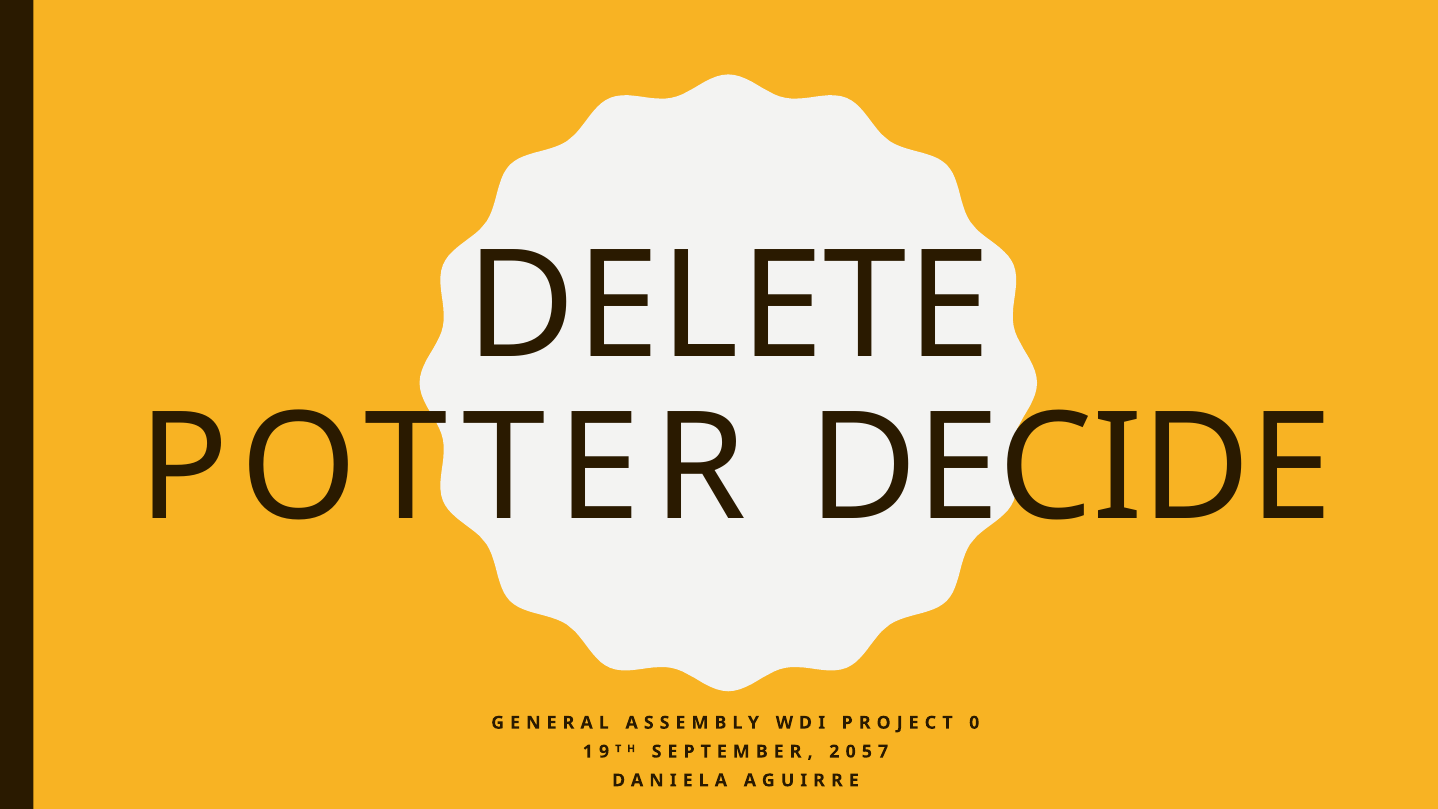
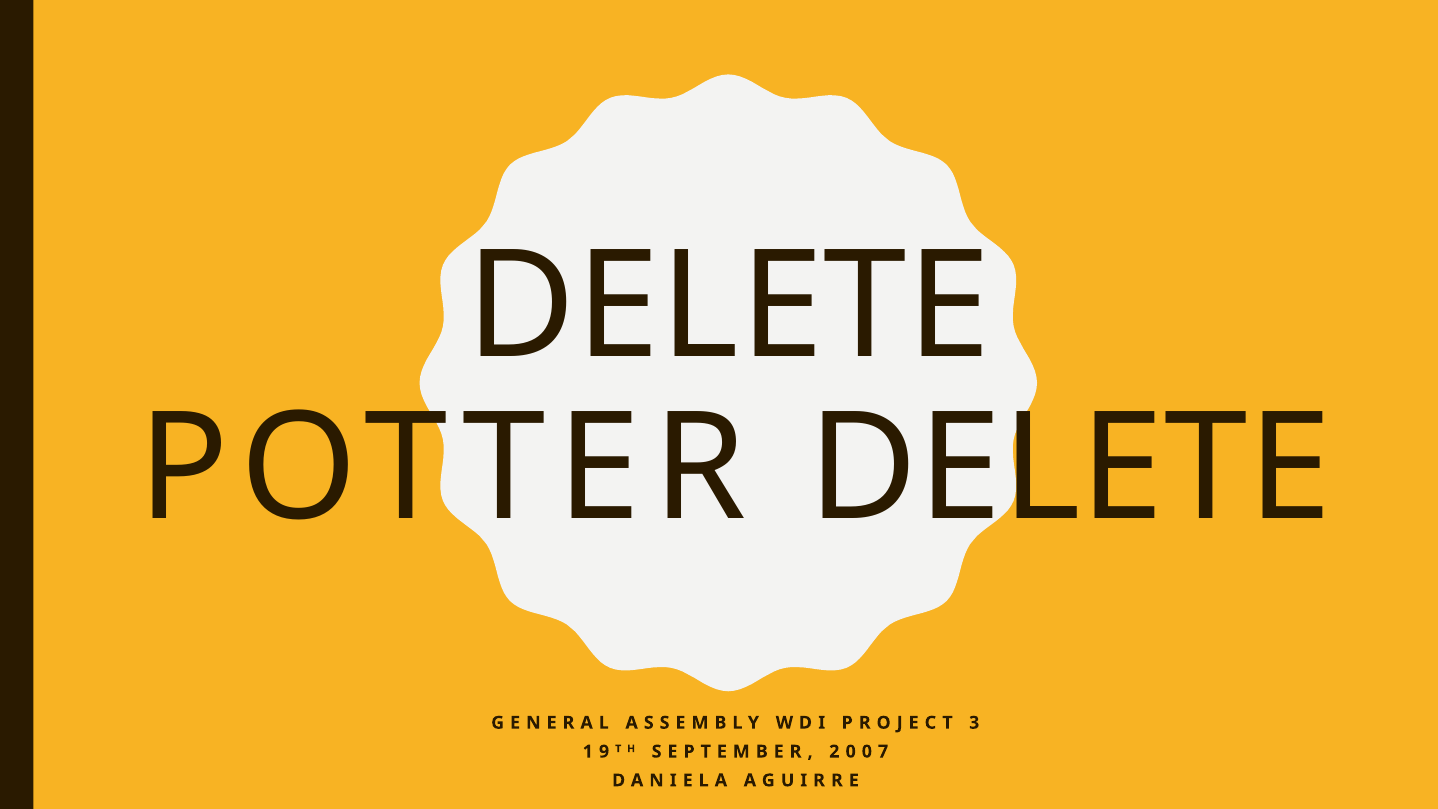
POTTER DECIDE: DECIDE -> DELETE
0 at (974, 723): 0 -> 3
5 at (867, 751): 5 -> 0
